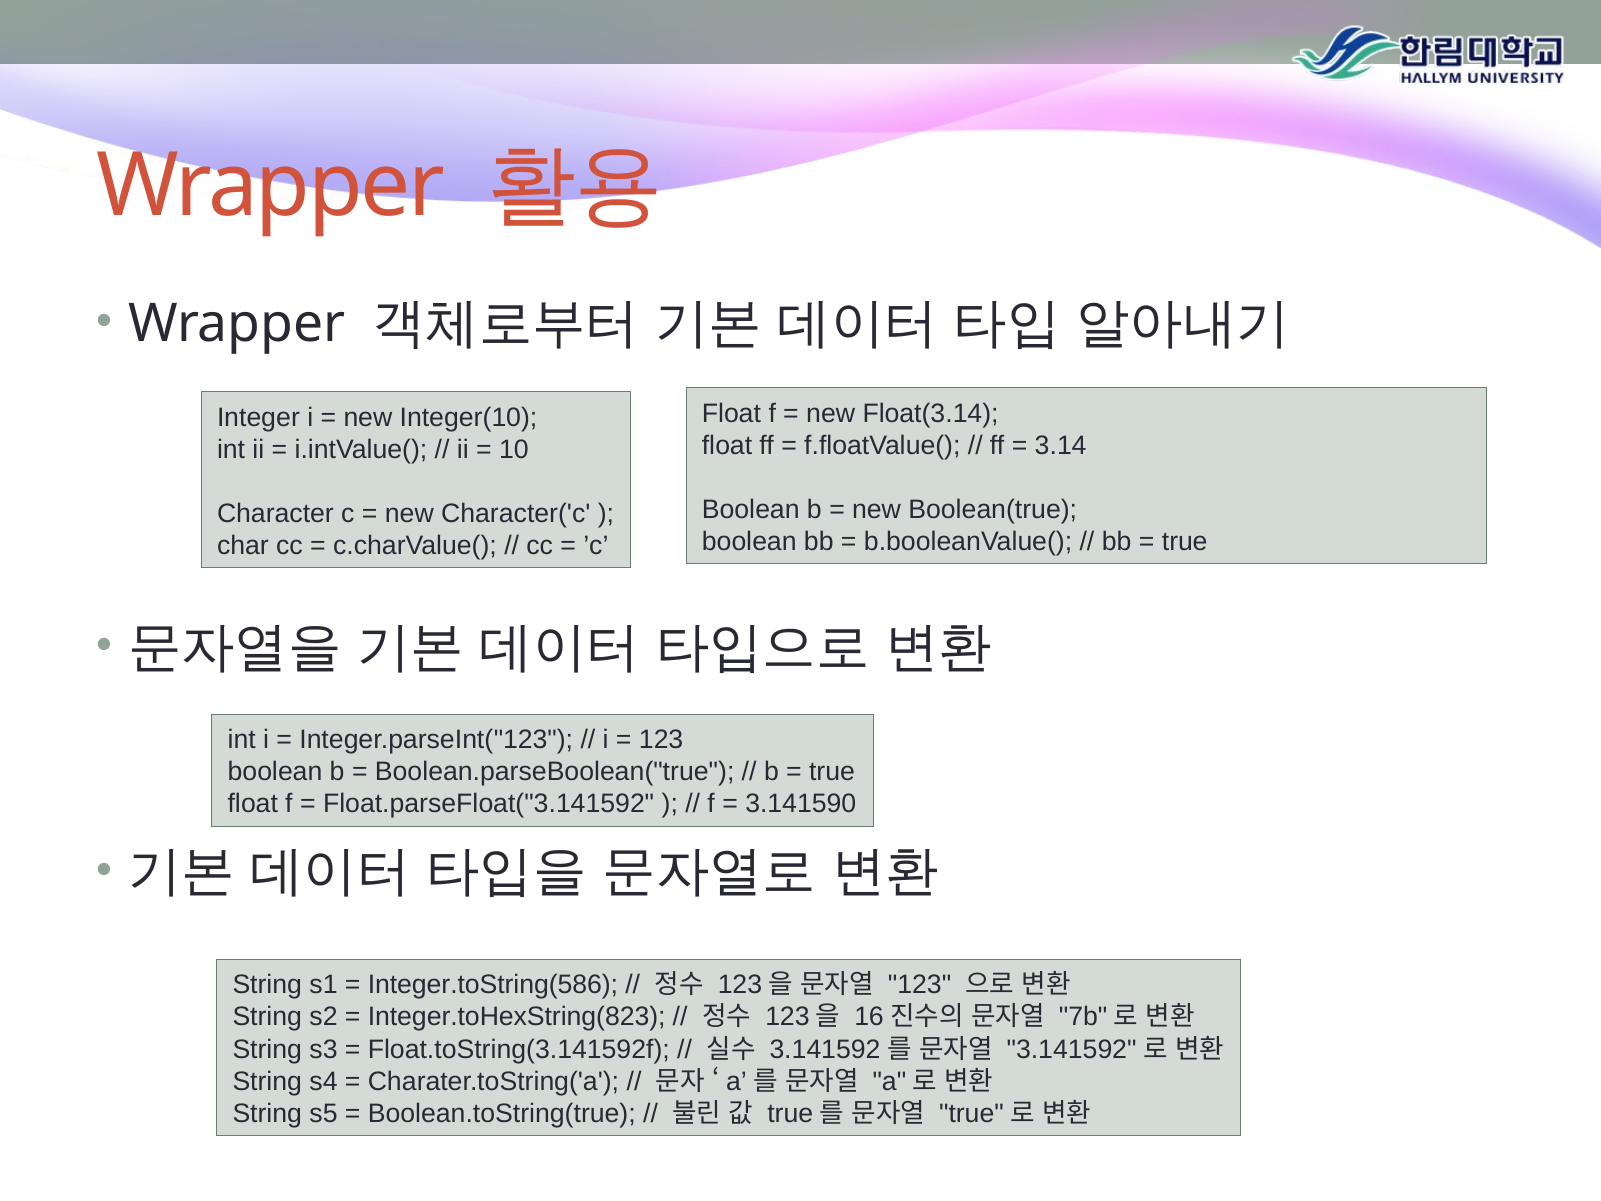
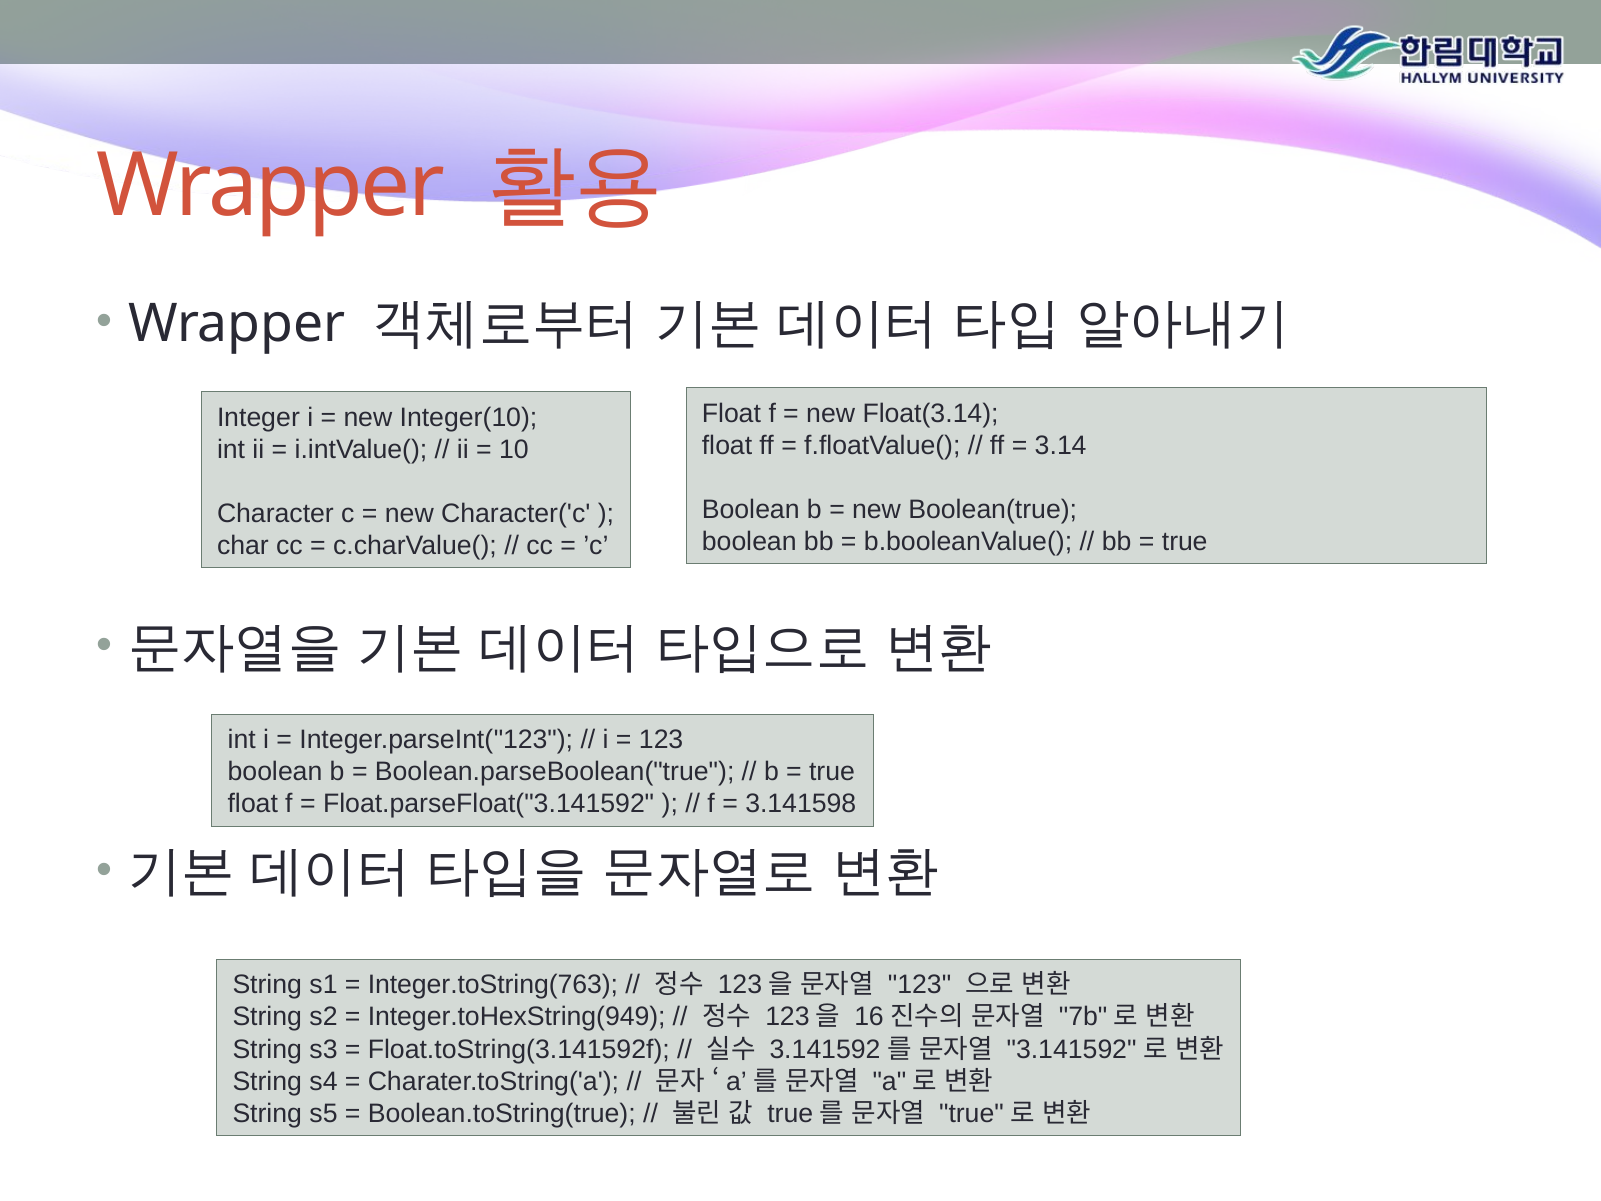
3.141590: 3.141590 -> 3.141598
Integer.toString(586: Integer.toString(586 -> Integer.toString(763
Integer.toHexString(823: Integer.toHexString(823 -> Integer.toHexString(949
